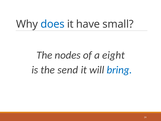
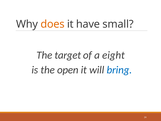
does colour: blue -> orange
nodes: nodes -> target
send: send -> open
